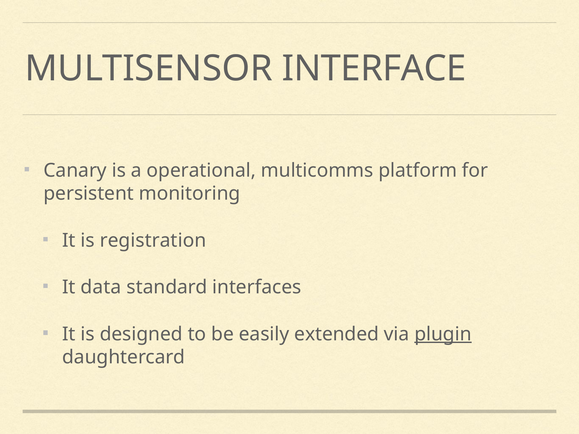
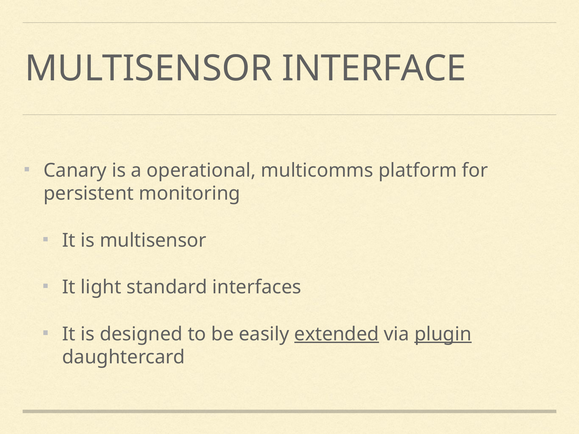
is registration: registration -> multisensor
data: data -> light
extended underline: none -> present
